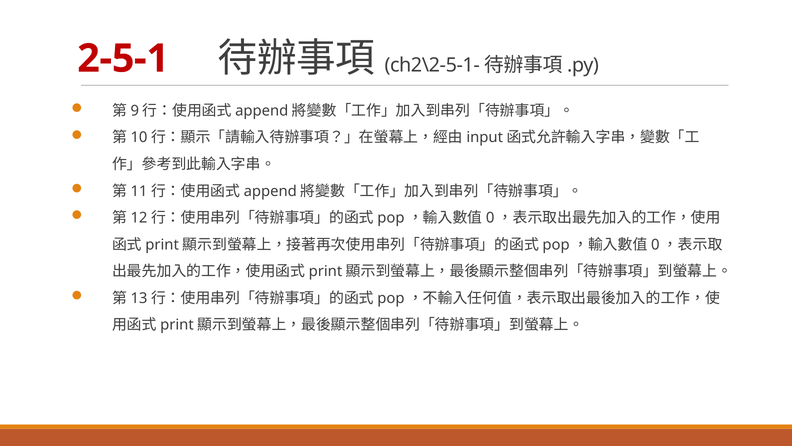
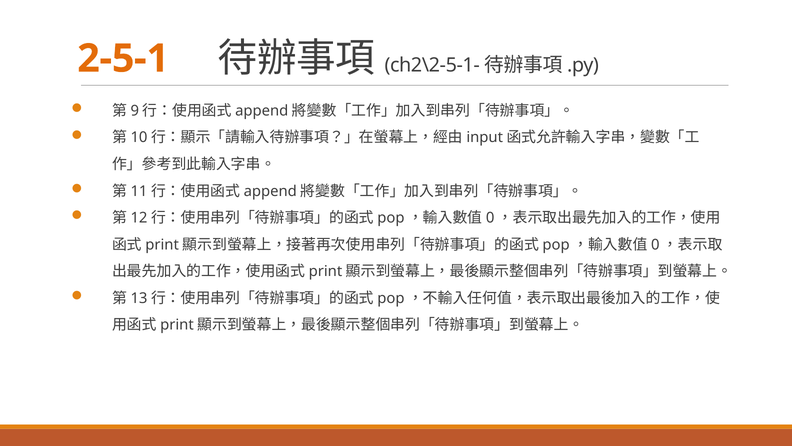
2-5-1 colour: red -> orange
